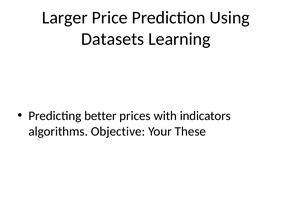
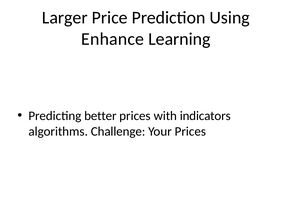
Datasets: Datasets -> Enhance
Objective: Objective -> Challenge
Your These: These -> Prices
